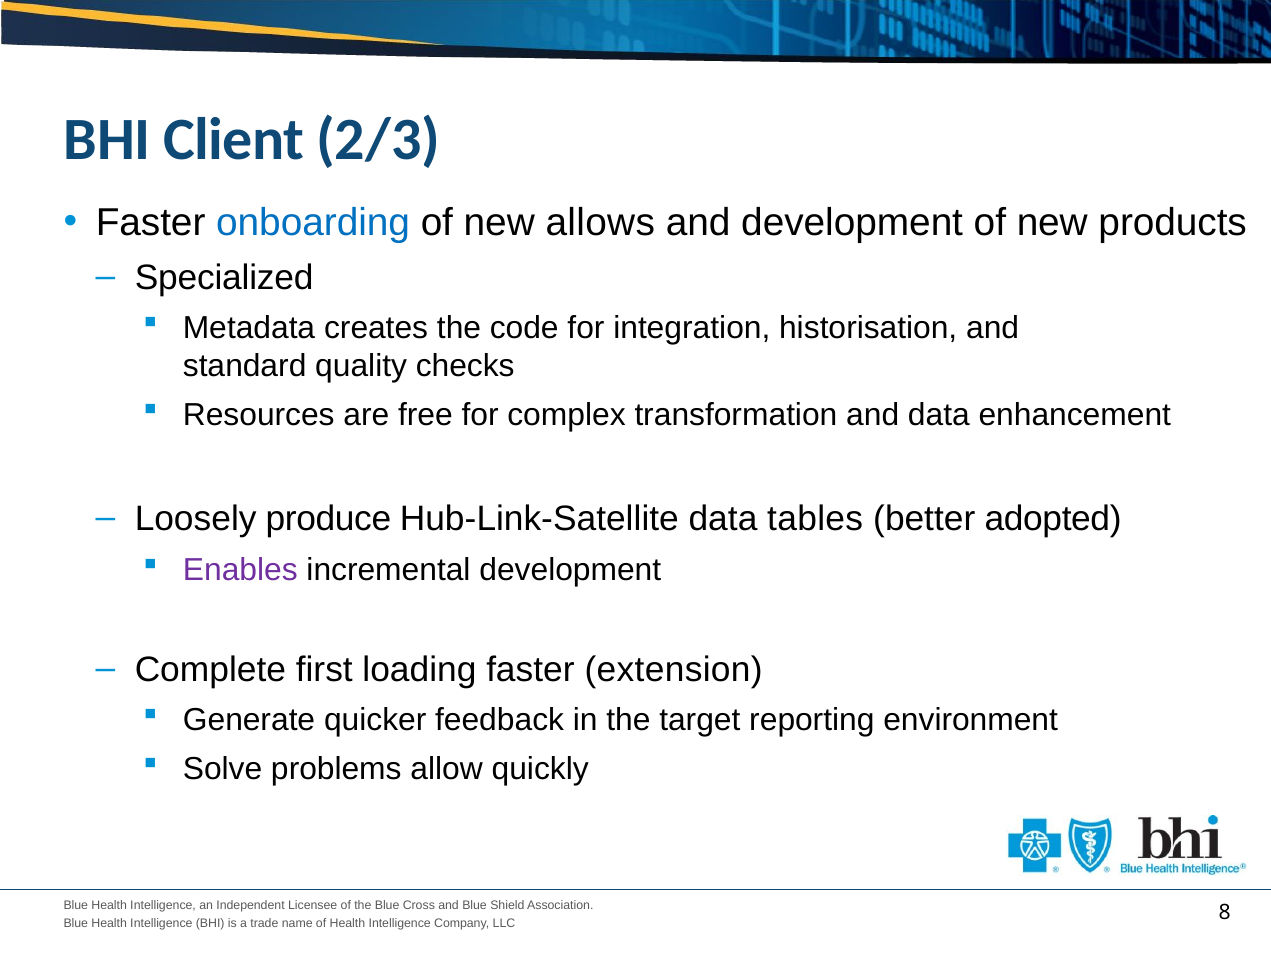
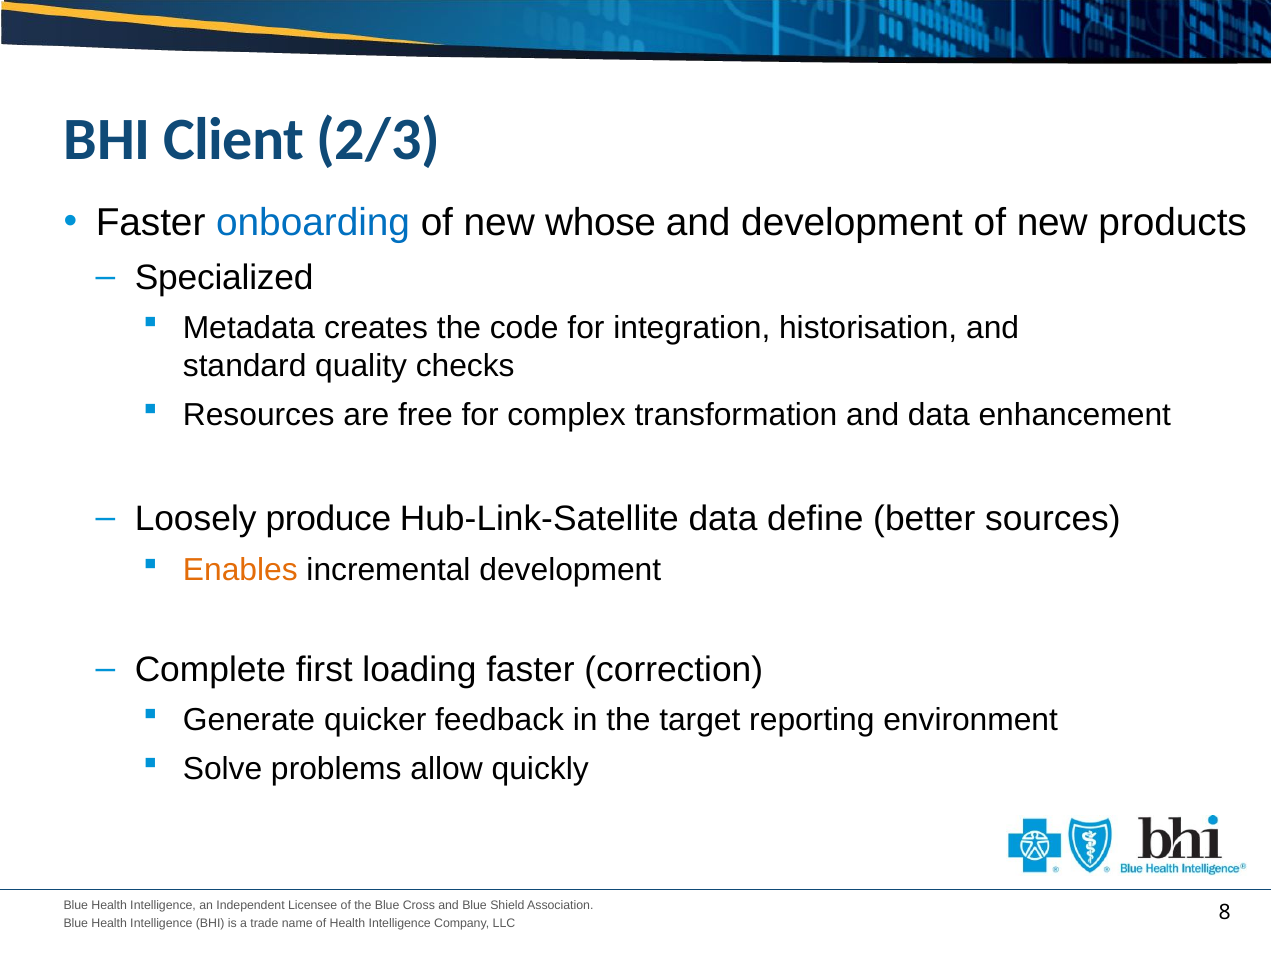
allows: allows -> whose
tables: tables -> define
adopted: adopted -> sources
Enables colour: purple -> orange
extension: extension -> correction
